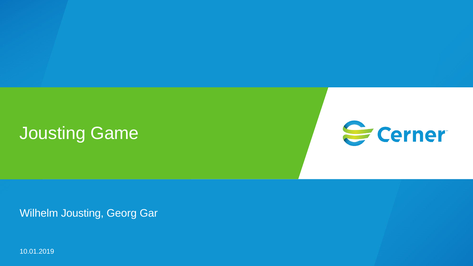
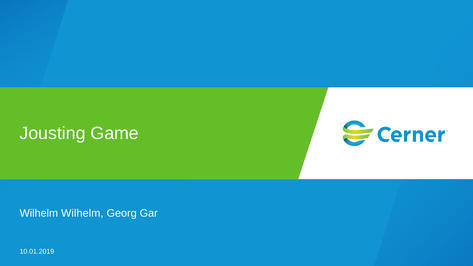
Wilhelm Jousting: Jousting -> Wilhelm
